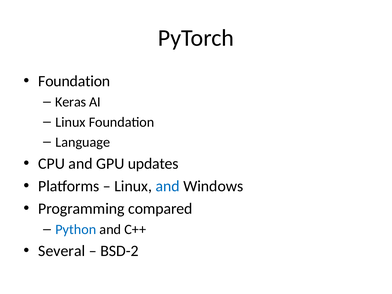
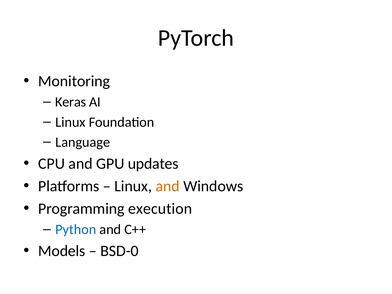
Foundation at (74, 81): Foundation -> Monitoring
and at (168, 186) colour: blue -> orange
compared: compared -> execution
Several: Several -> Models
BSD-2: BSD-2 -> BSD-0
